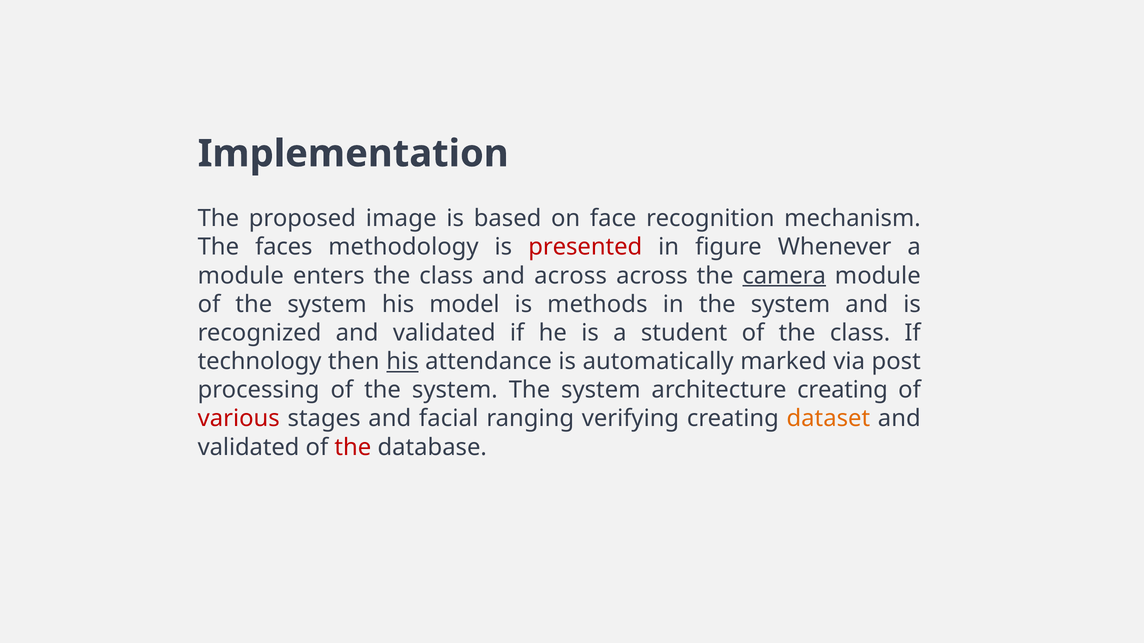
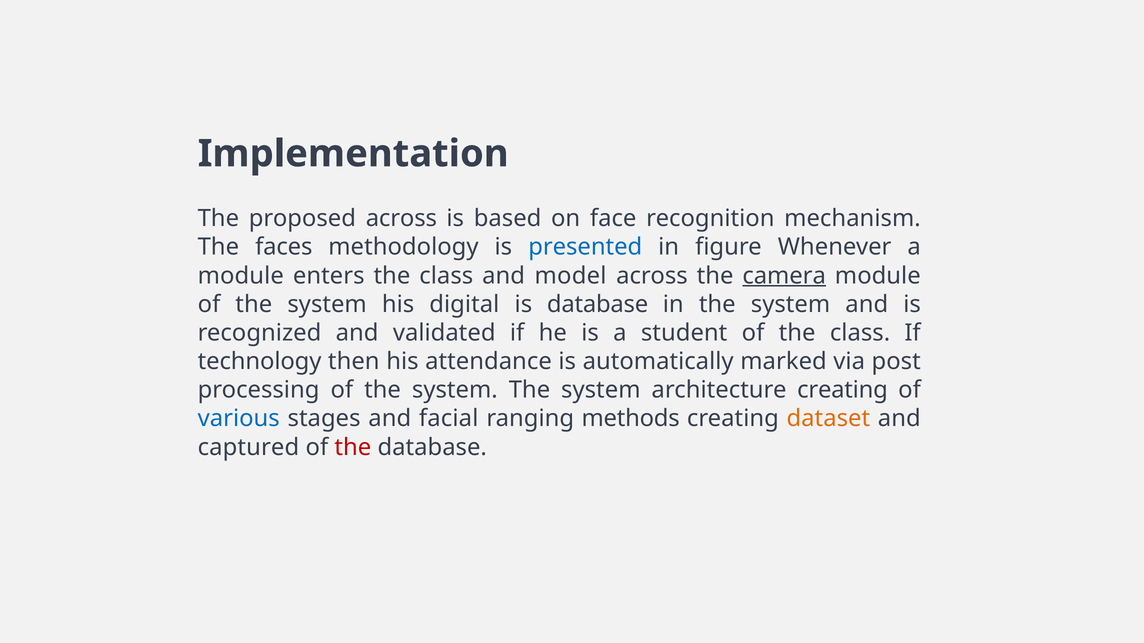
proposed image: image -> across
presented colour: red -> blue
and across: across -> model
model: model -> digital
is methods: methods -> database
his at (402, 362) underline: present -> none
various colour: red -> blue
verifying: verifying -> methods
validated at (249, 448): validated -> captured
